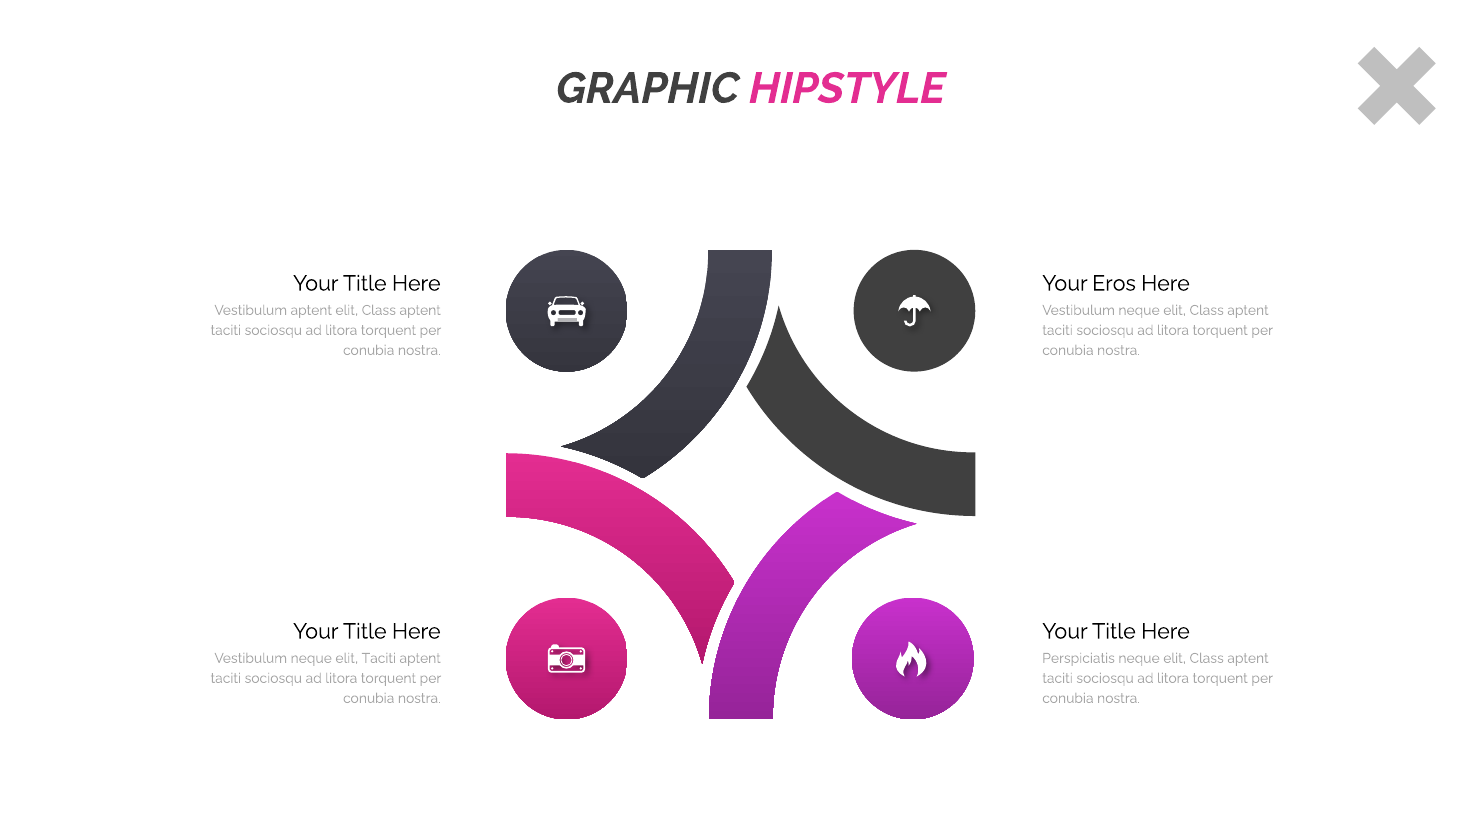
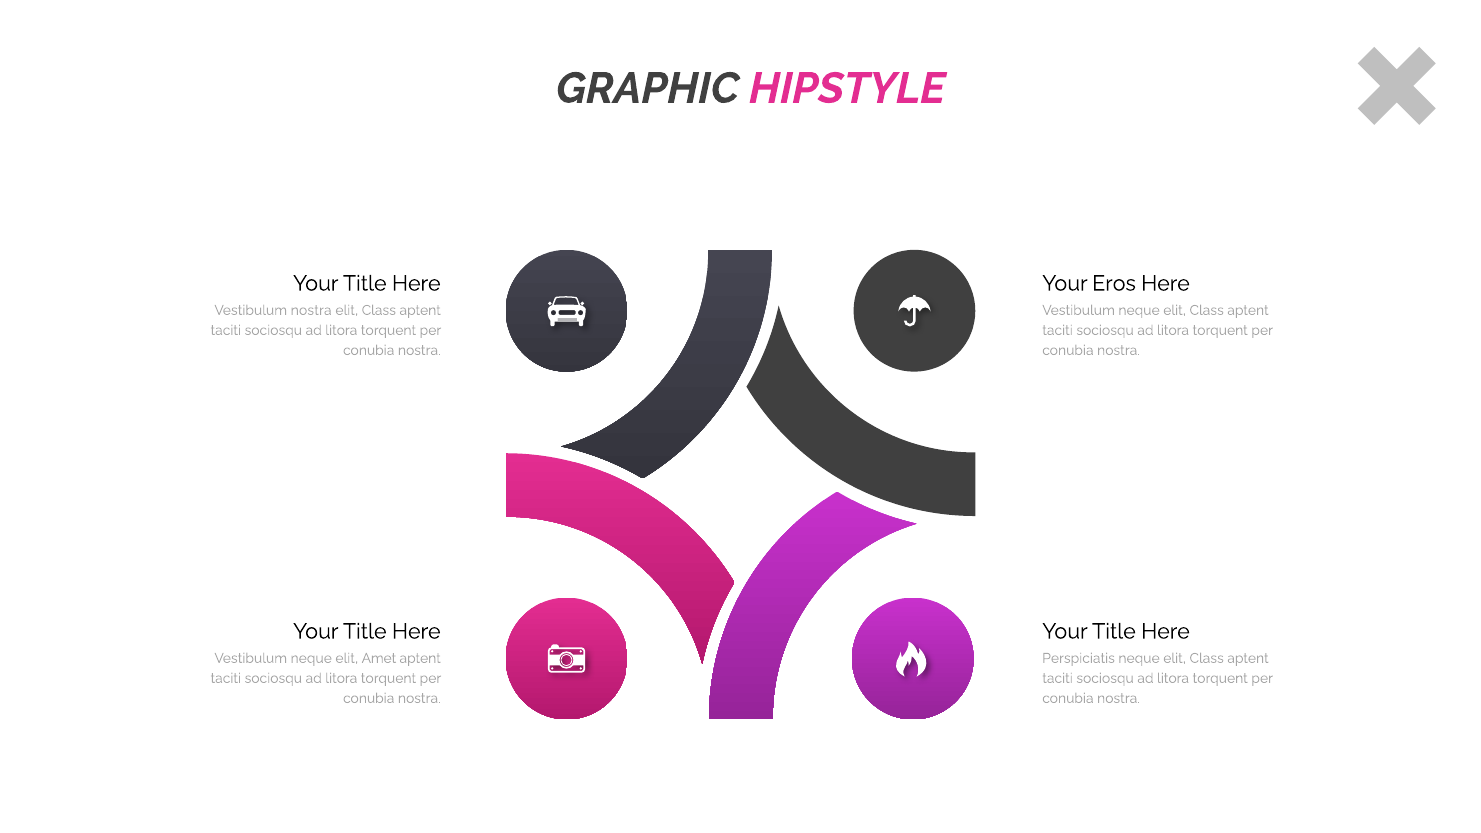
Vestibulum aptent: aptent -> nostra
elit Taciti: Taciti -> Amet
